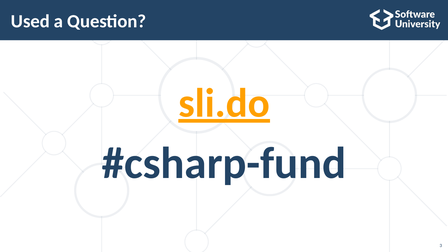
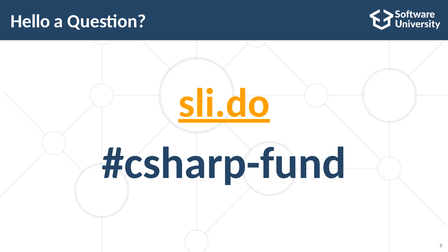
Used: Used -> Hello
